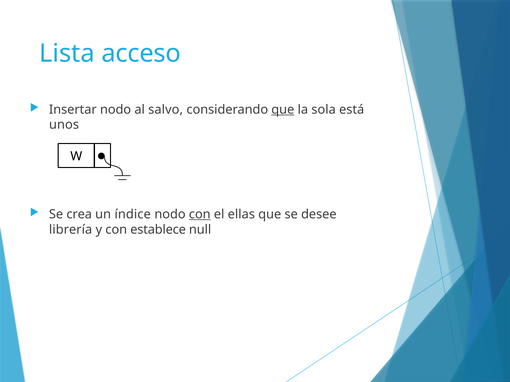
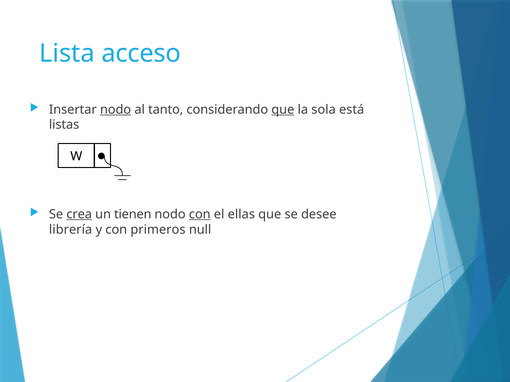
nodo at (116, 110) underline: none -> present
salvo: salvo -> tanto
unos: unos -> listas
crea underline: none -> present
índice: índice -> tienen
establece: establece -> primeros
